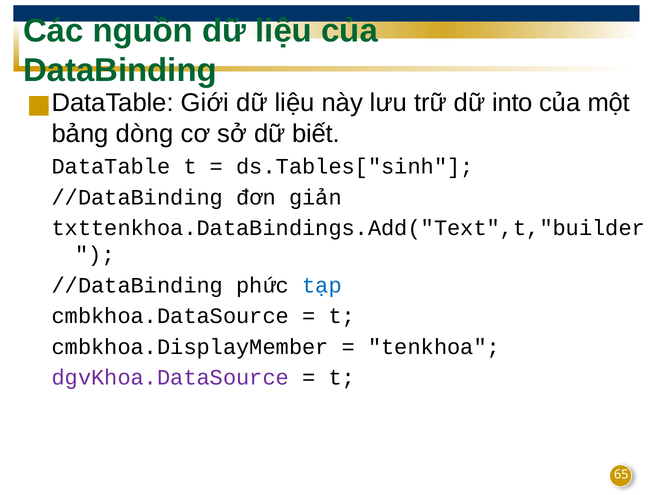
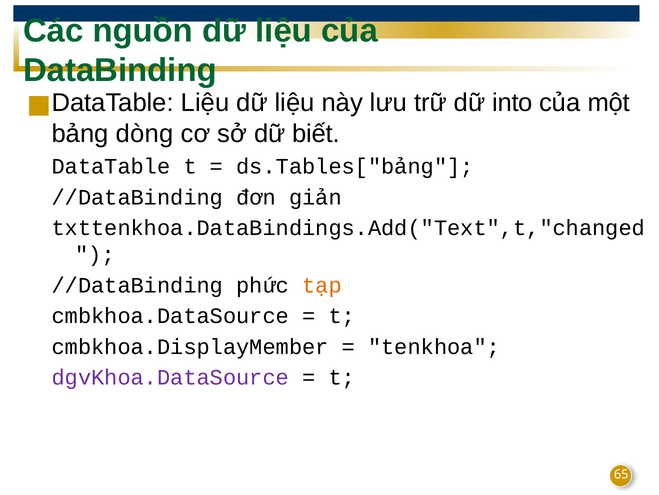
DataTable Giới: Giới -> Liệu
ds.Tables["sinh: ds.Tables["sinh -> ds.Tables["bảng
txttenkhoa.DataBindings.Add("Text",t,"builder: txttenkhoa.DataBindings.Add("Text",t,"builder -> txttenkhoa.DataBindings.Add("Text",t,"changed
tạp colour: blue -> orange
